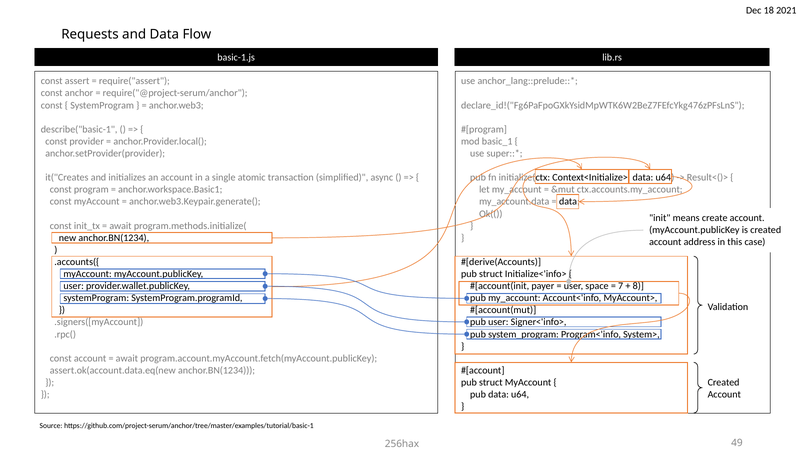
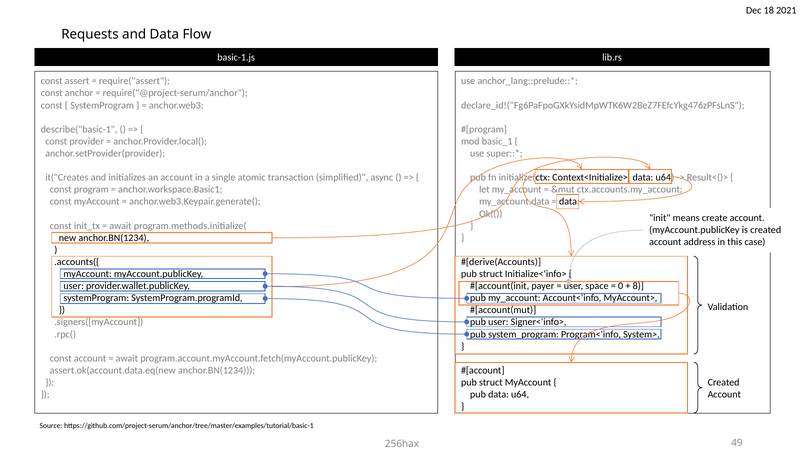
7: 7 -> 0
